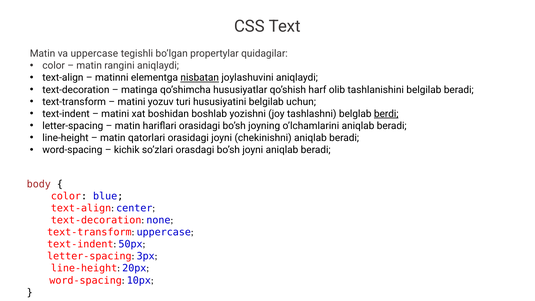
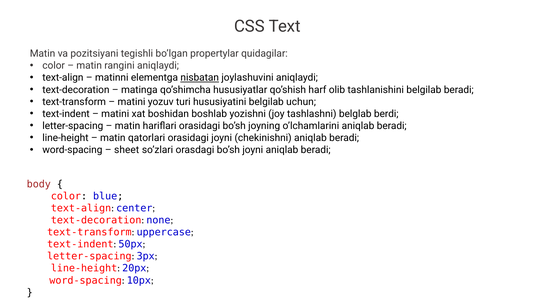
va uppercase: uppercase -> pozitsiyani
berdi underline: present -> none
kichik: kichik -> sheet
